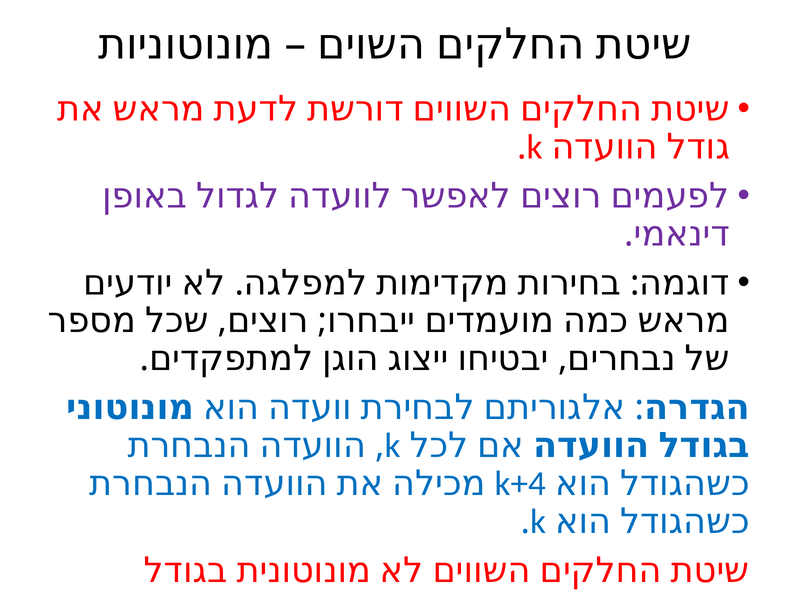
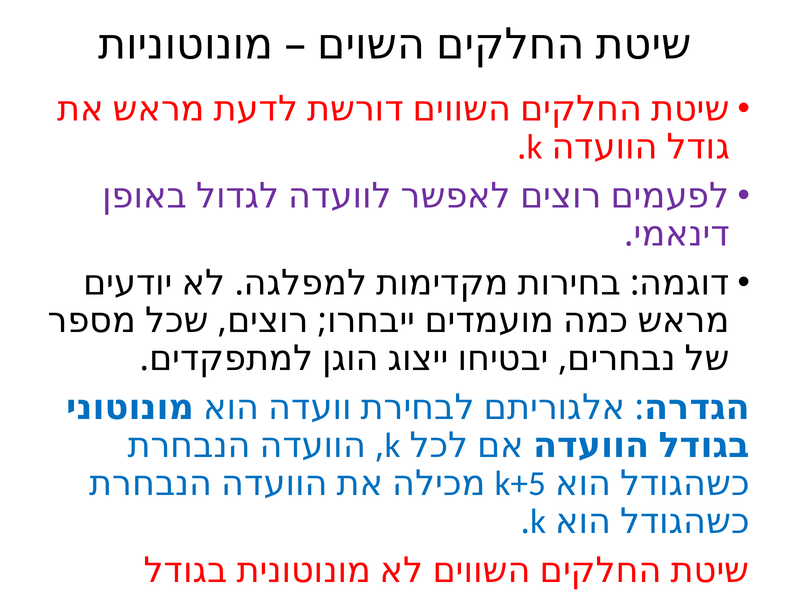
k+4: k+4 -> k+5
